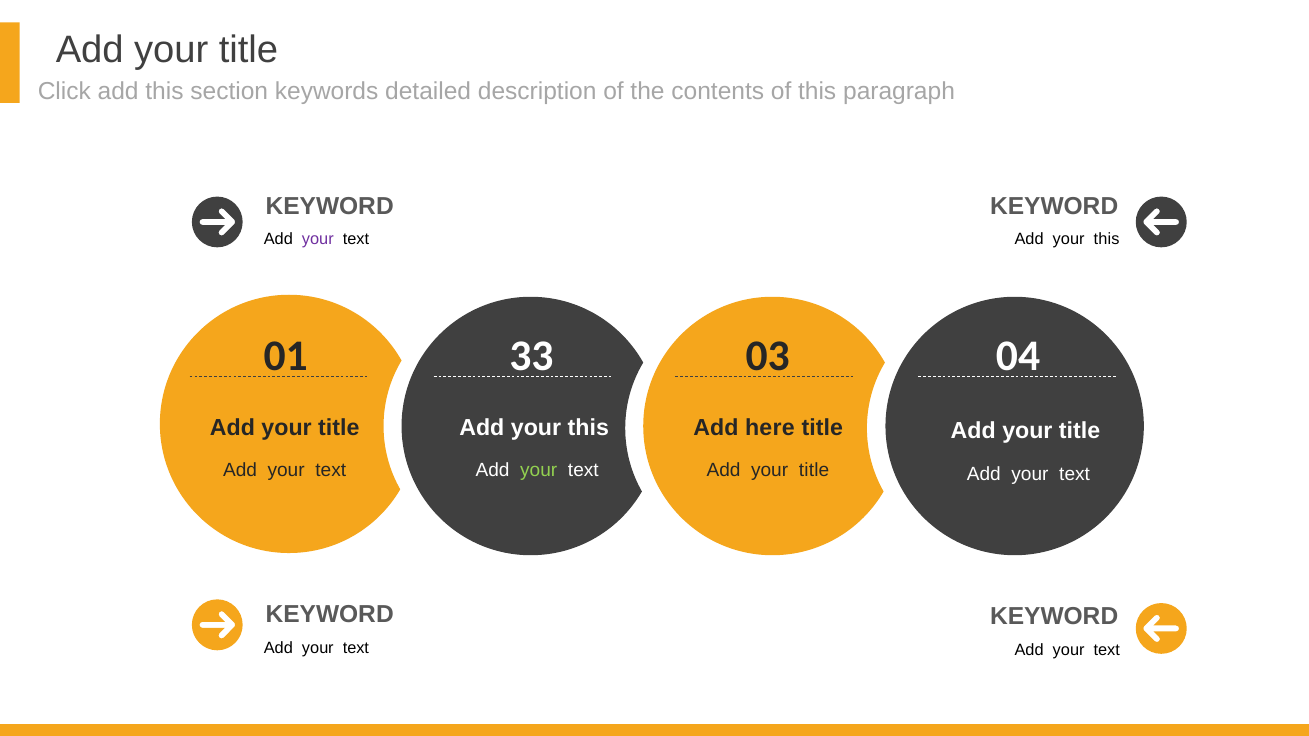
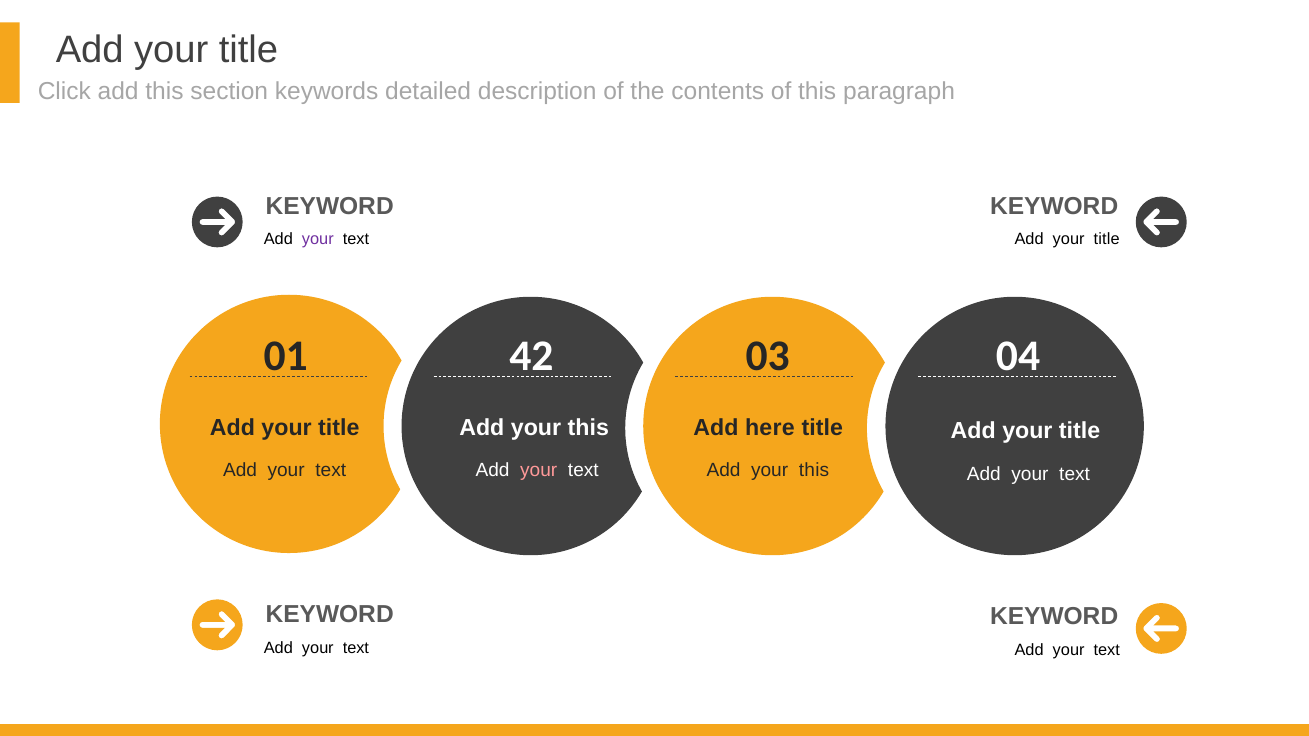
this at (1107, 240): this -> title
33: 33 -> 42
your at (539, 470) colour: light green -> pink
title at (814, 470): title -> this
